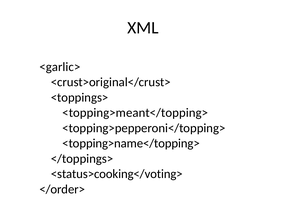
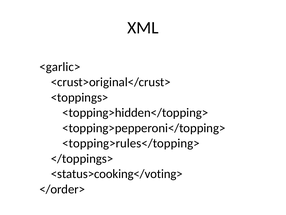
<topping>meant</topping>: <topping>meant</topping> -> <topping>hidden</topping>
<topping>name</topping>: <topping>name</topping> -> <topping>rules</topping>
